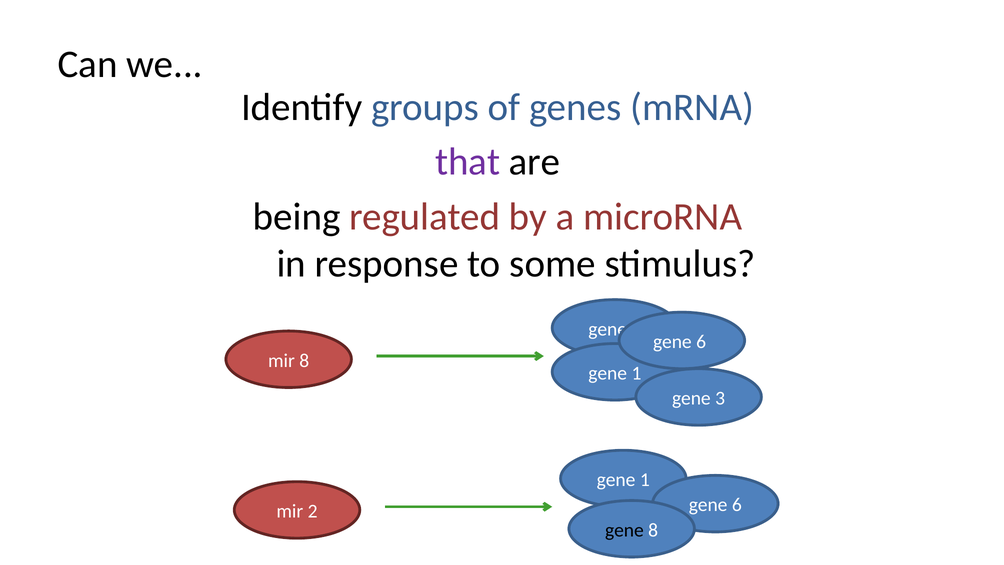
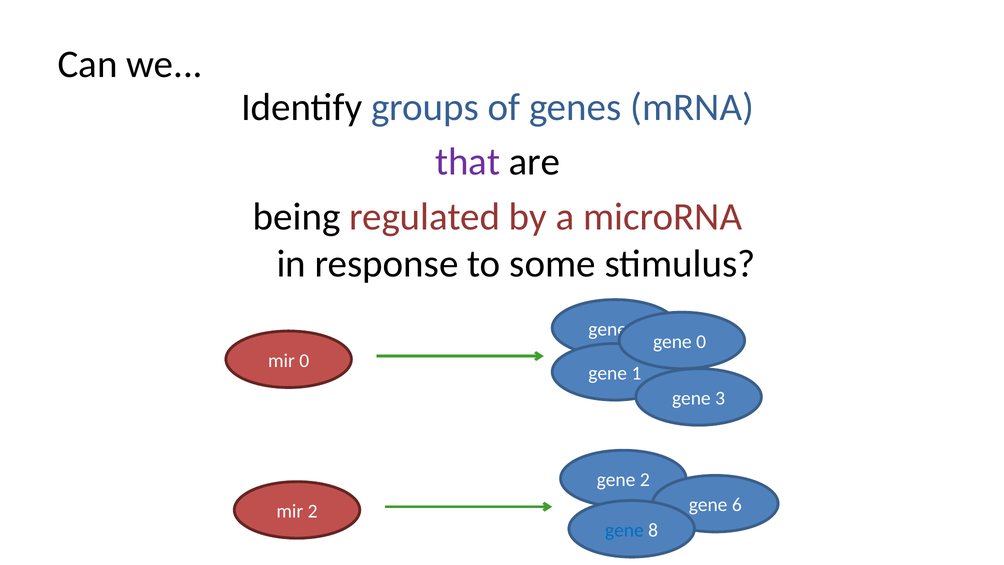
6 at (701, 342): 6 -> 0
mir 8: 8 -> 0
1 at (645, 480): 1 -> 2
gene at (624, 530) colour: black -> blue
